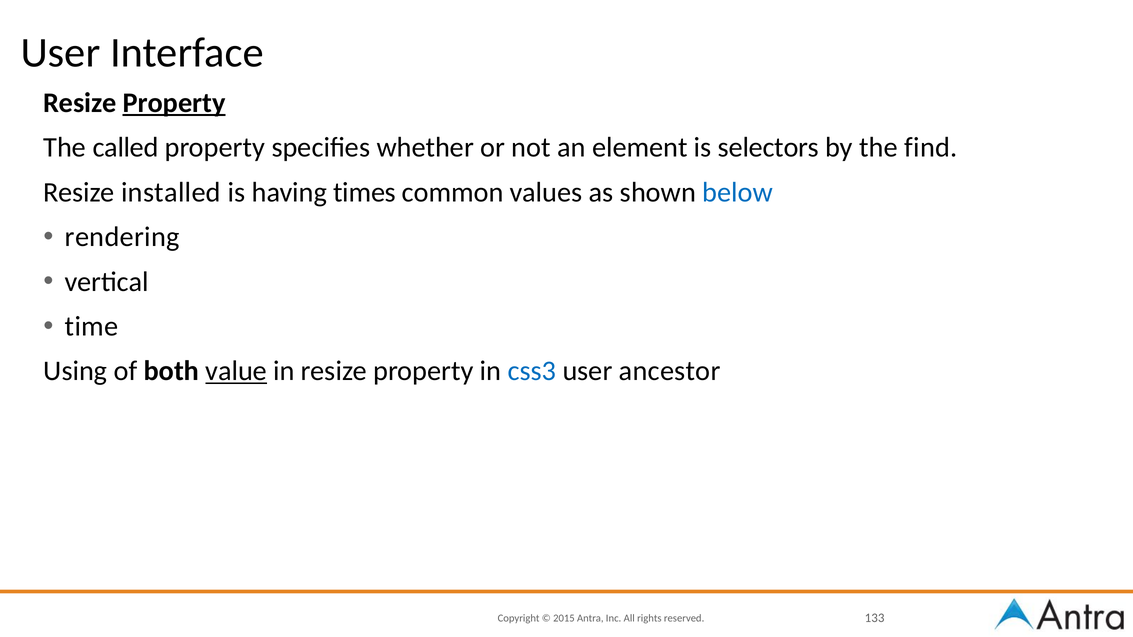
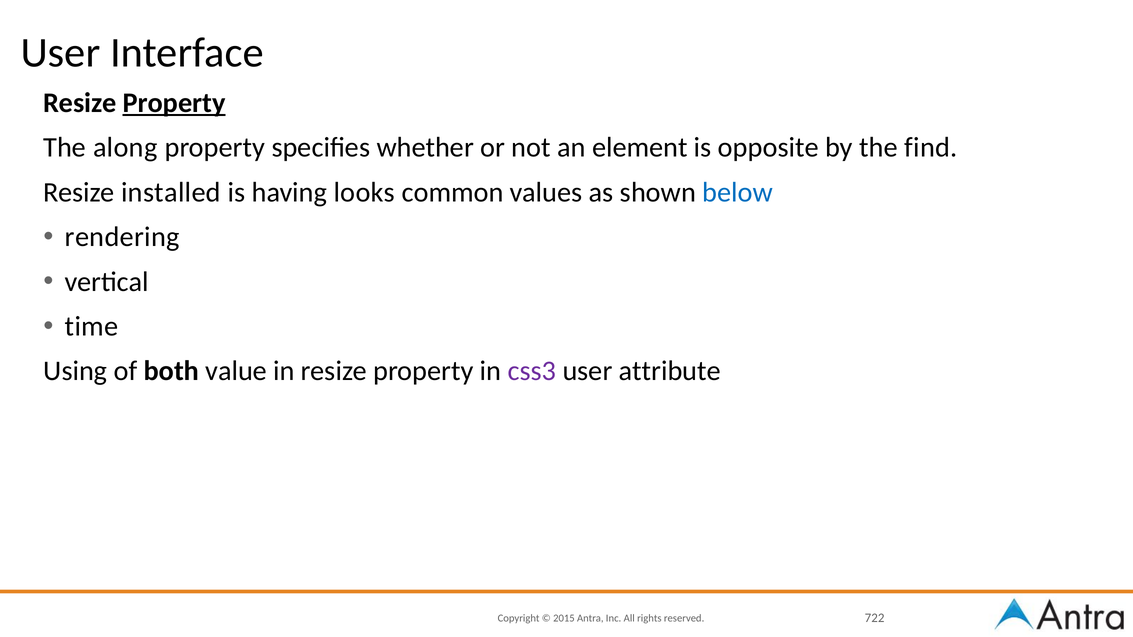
called: called -> along
selectors: selectors -> opposite
times: times -> looks
value underline: present -> none
css3 colour: blue -> purple
ancestor: ancestor -> attribute
133: 133 -> 722
